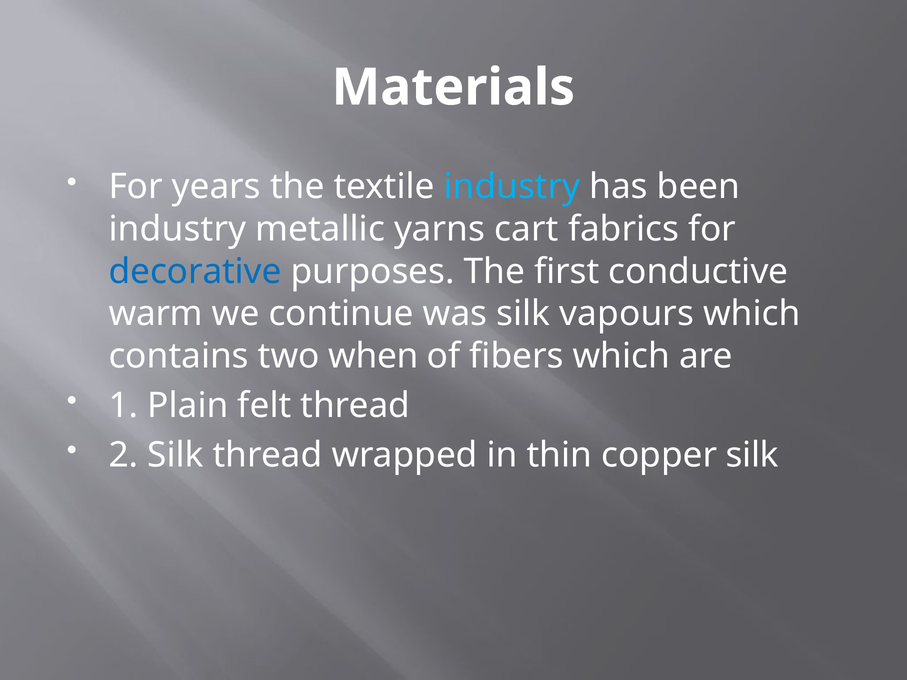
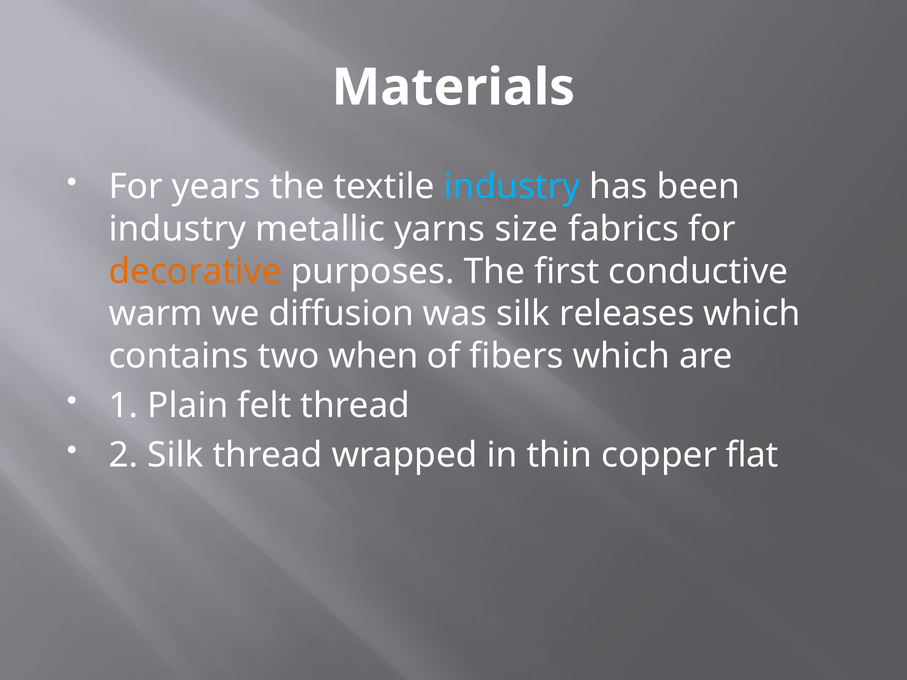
cart: cart -> size
decorative colour: blue -> orange
continue: continue -> diffusion
vapours: vapours -> releases
copper silk: silk -> flat
